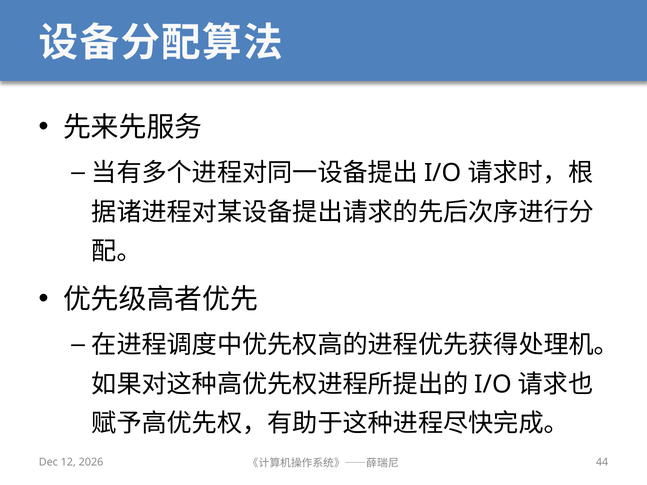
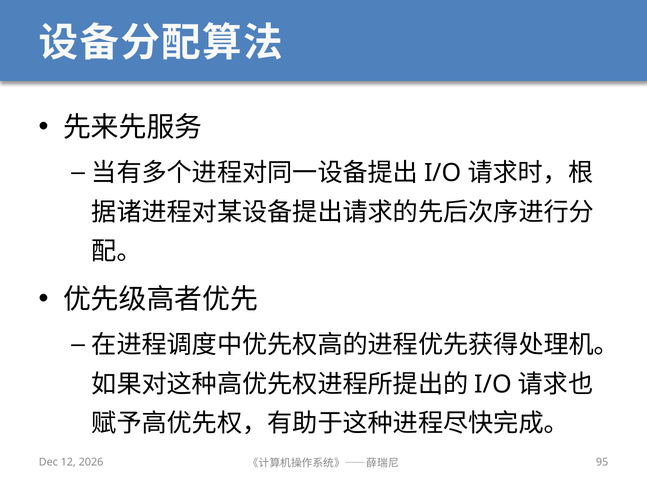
44: 44 -> 95
